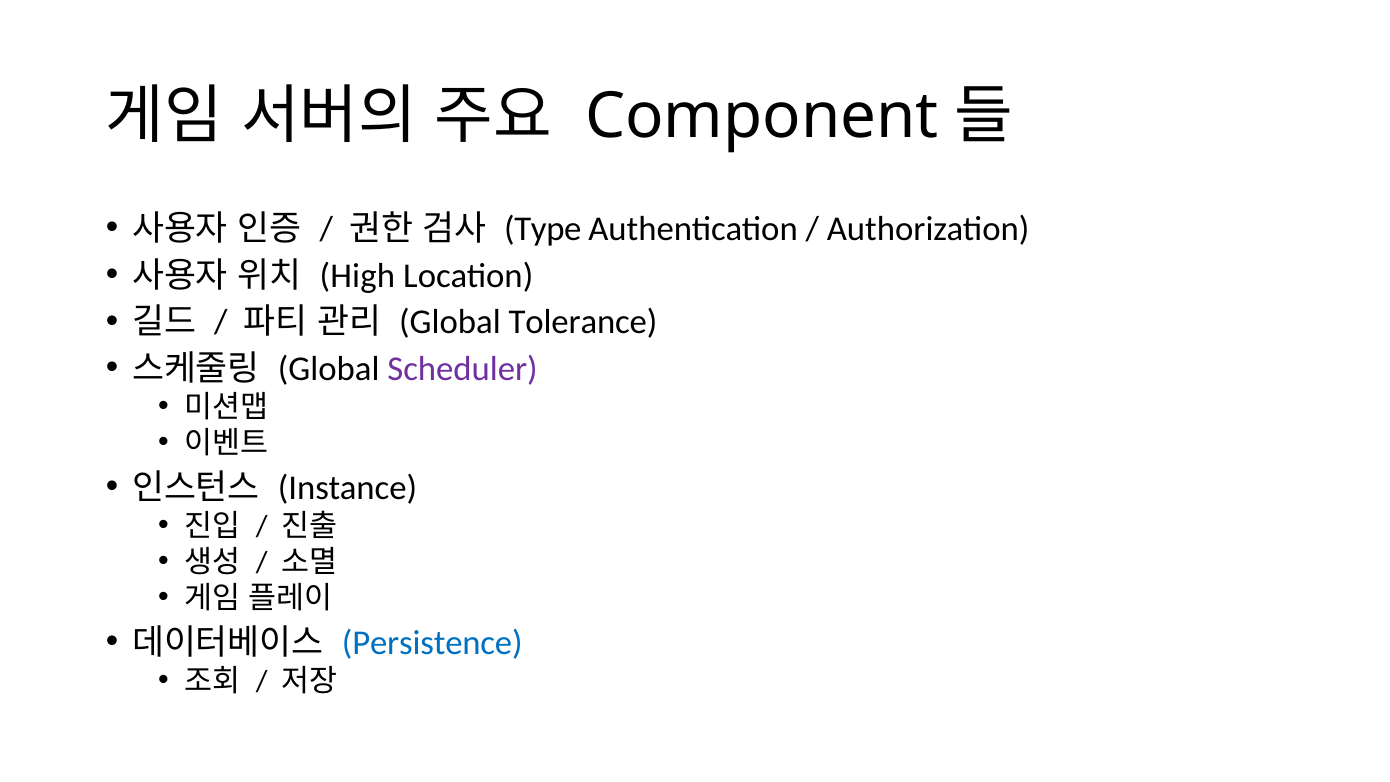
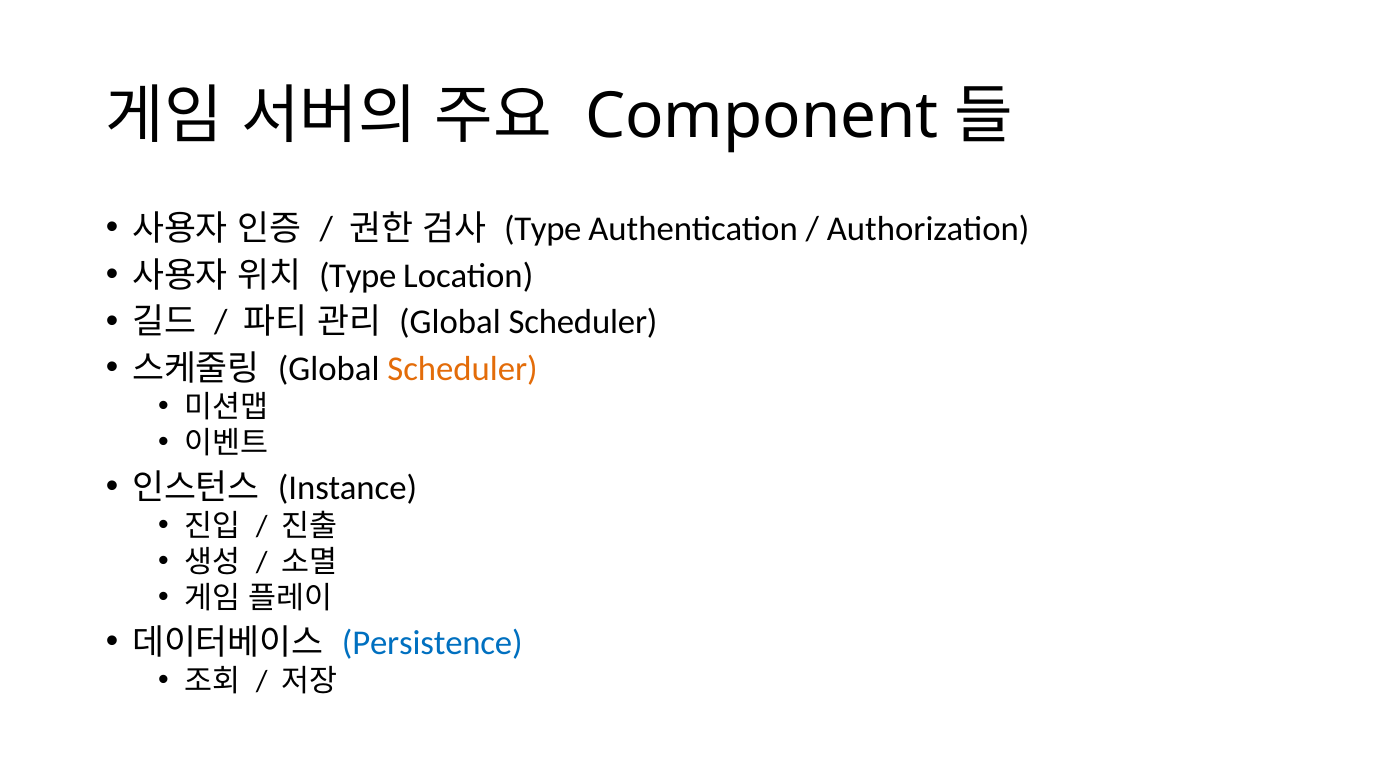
High at (357, 276): High -> Type
Tolerance at (583, 322): Tolerance -> Scheduler
Scheduler at (463, 369) colour: purple -> orange
